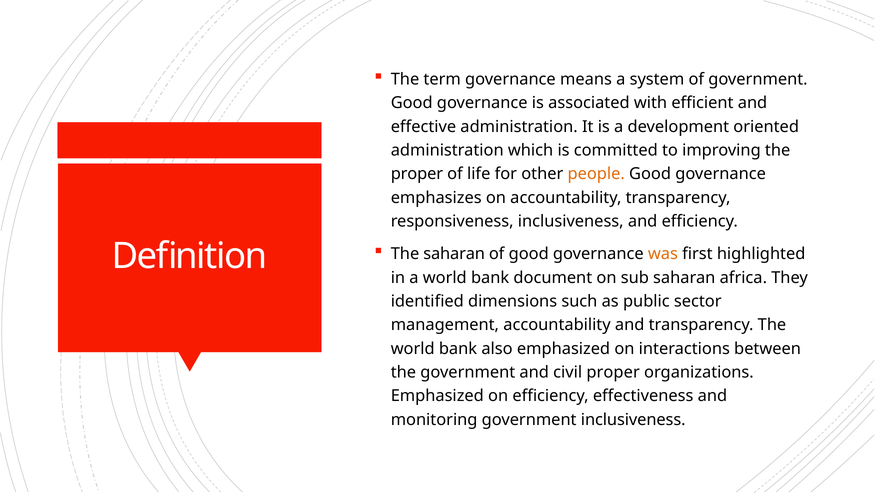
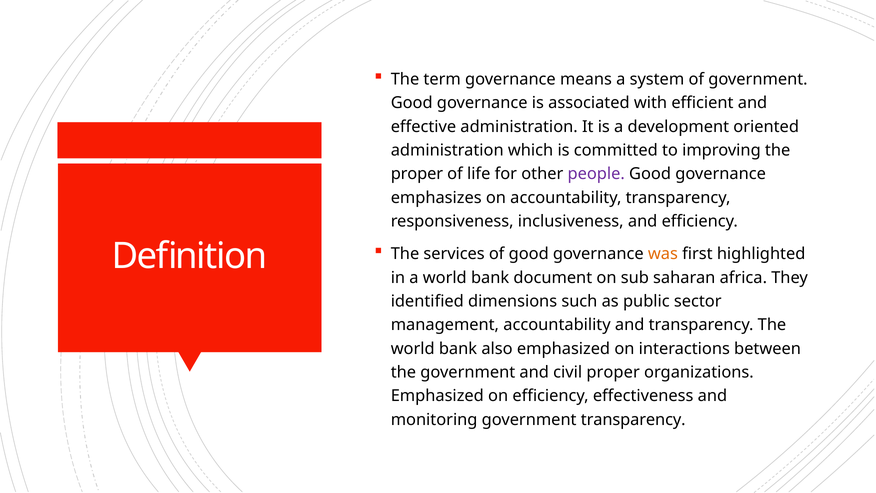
people colour: orange -> purple
The saharan: saharan -> services
government inclusiveness: inclusiveness -> transparency
